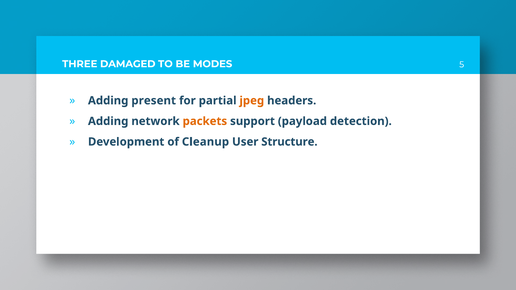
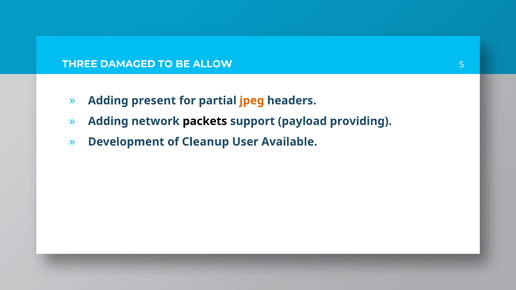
MODES: MODES -> ALLOW
packets colour: orange -> black
detection: detection -> providing
Structure: Structure -> Available
